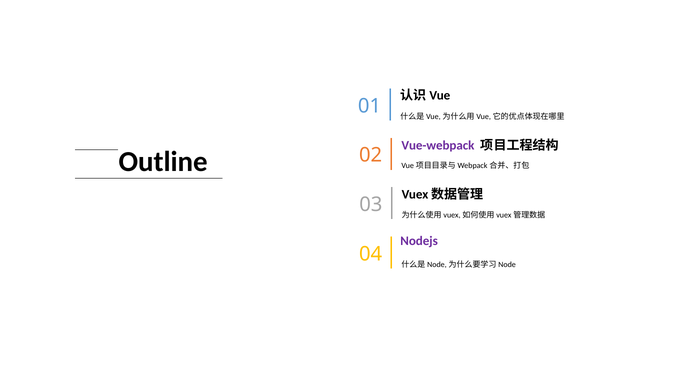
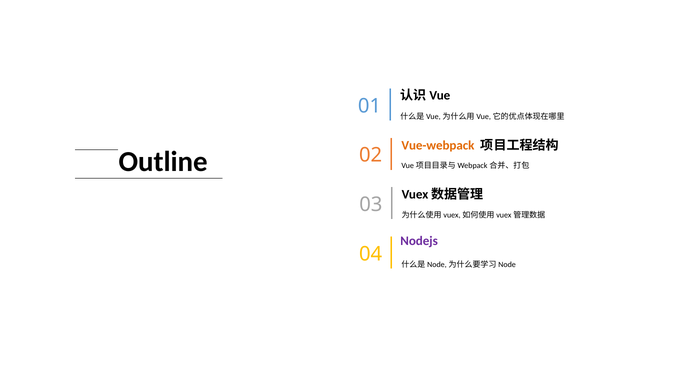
Vue-webpack colour: purple -> orange
